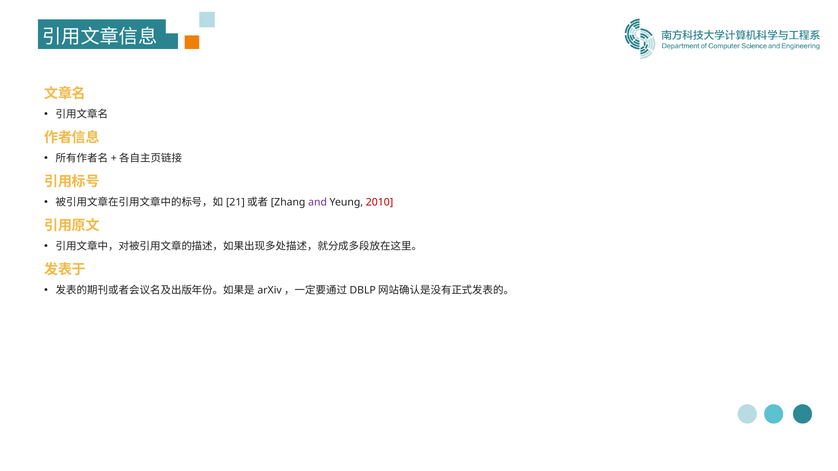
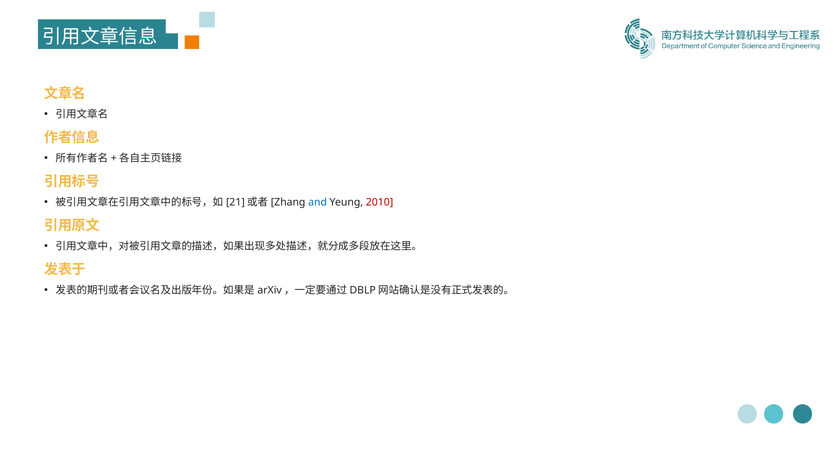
and colour: purple -> blue
